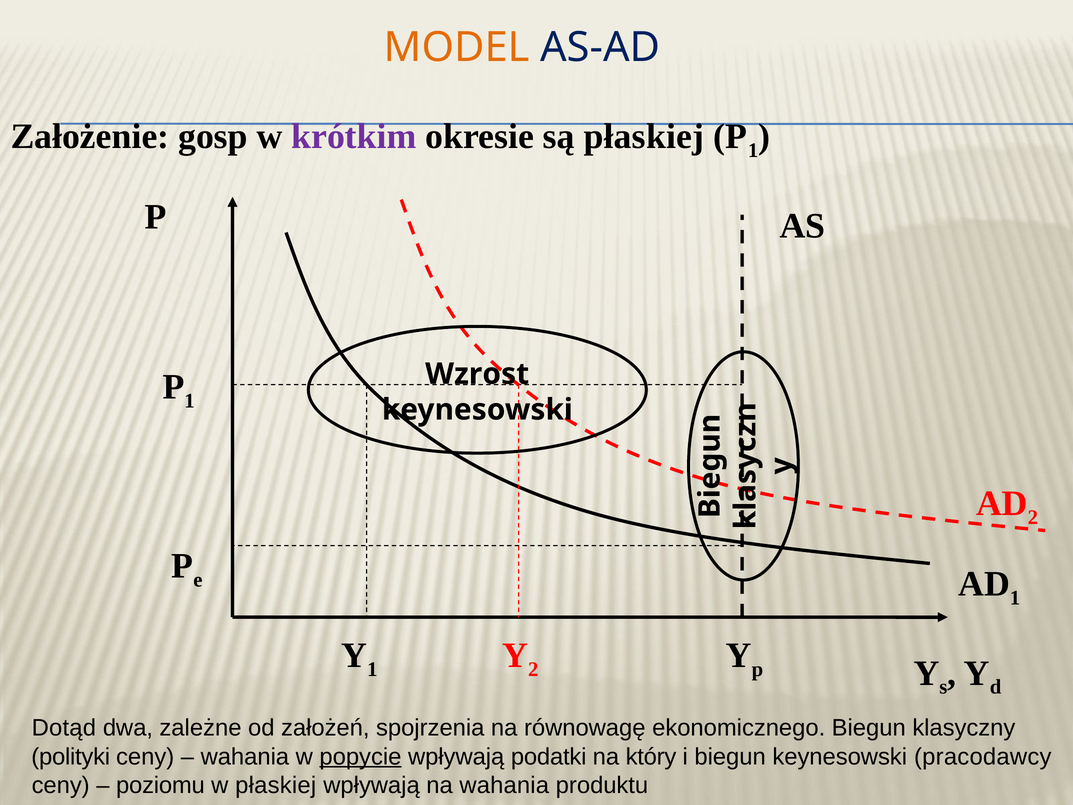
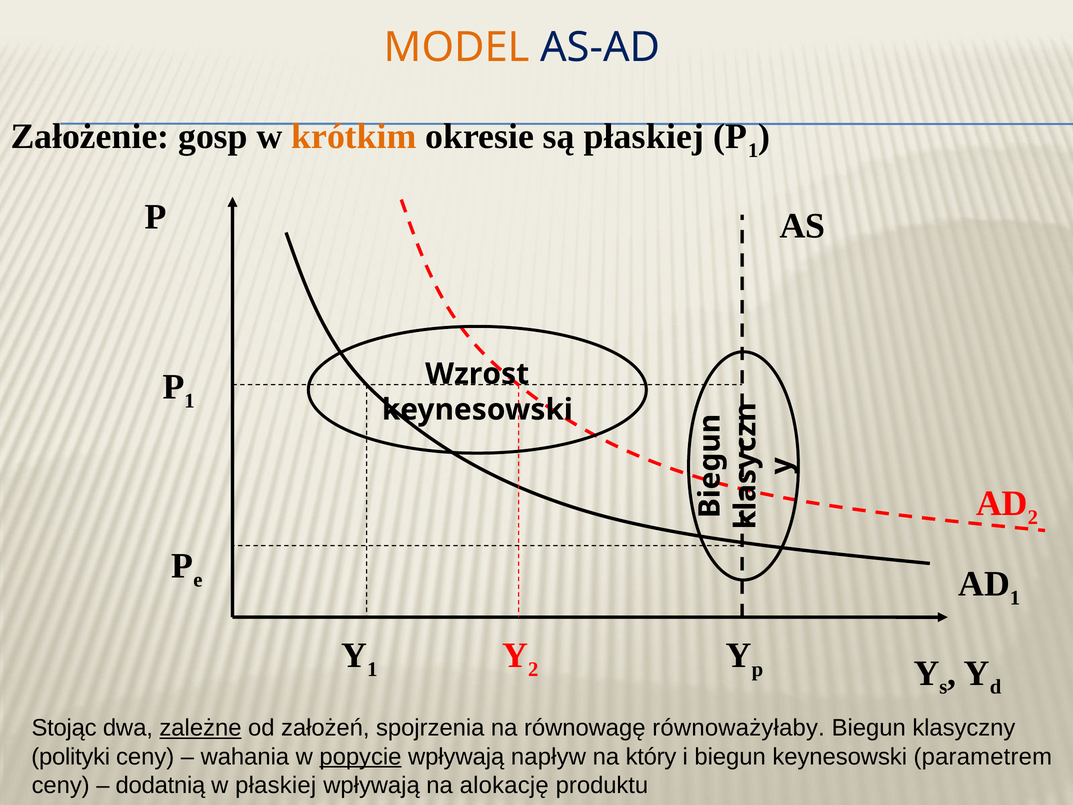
krótkim colour: purple -> orange
Dotąd: Dotąd -> Stojąc
zależne underline: none -> present
ekonomicznego: ekonomicznego -> równoważyłaby
podatki: podatki -> napływ
pracodawcy: pracodawcy -> parametrem
poziomu: poziomu -> dodatnią
na wahania: wahania -> alokację
